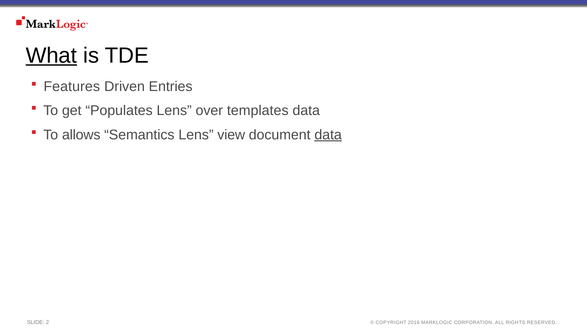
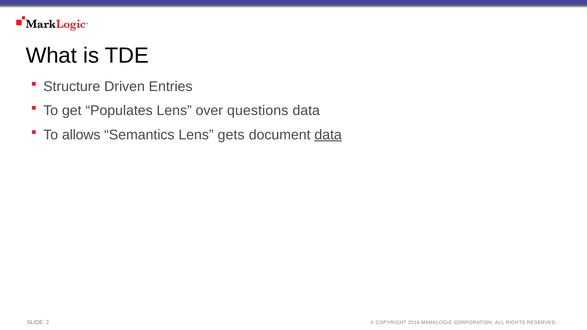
What underline: present -> none
Features: Features -> Structure
templates: templates -> questions
view: view -> gets
